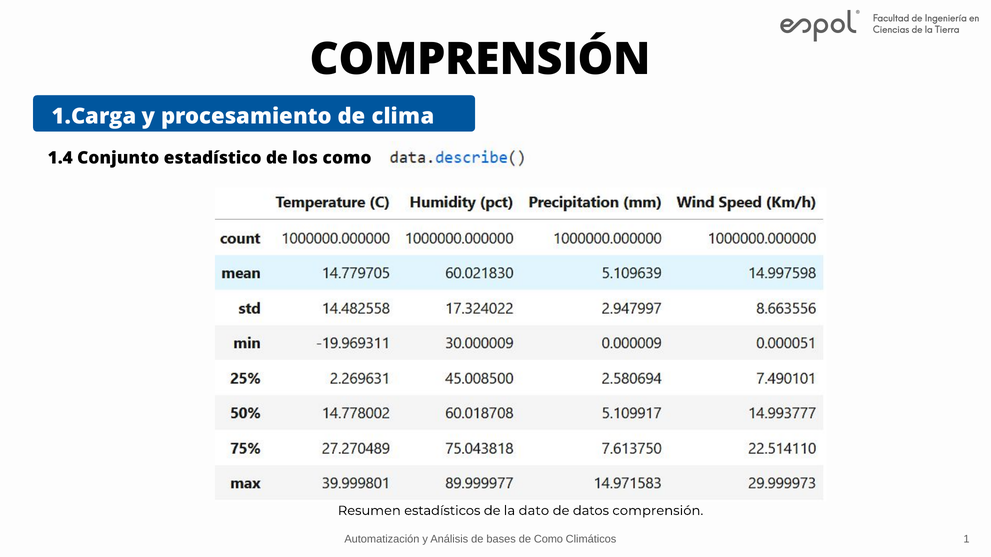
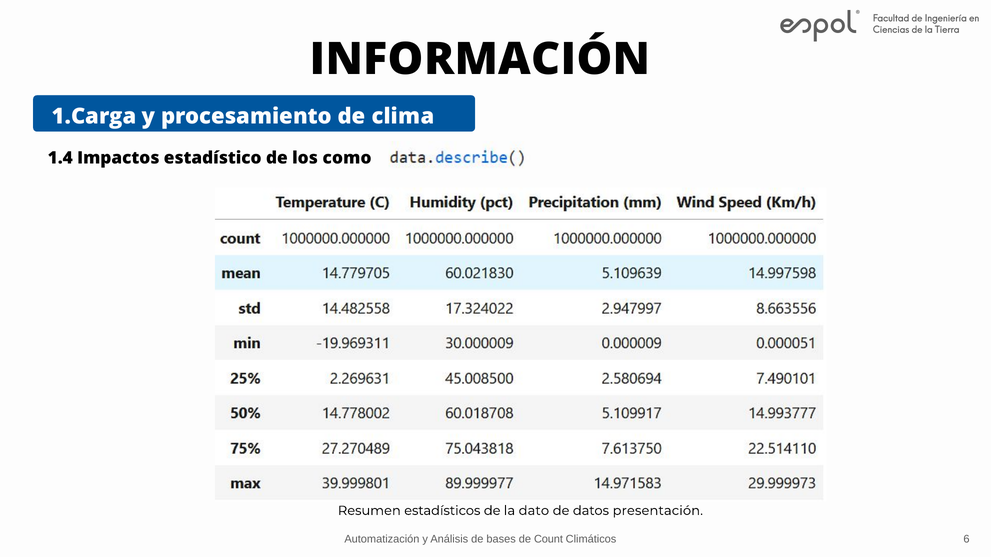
COMPRENSIÓN at (480, 59): COMPRENSIÓN -> INFORMACIÓN
Conjunto: Conjunto -> Impactos
datos comprensión: comprensión -> presentación
de Como: Como -> Count
1: 1 -> 6
